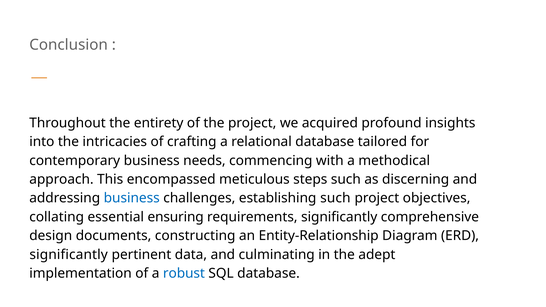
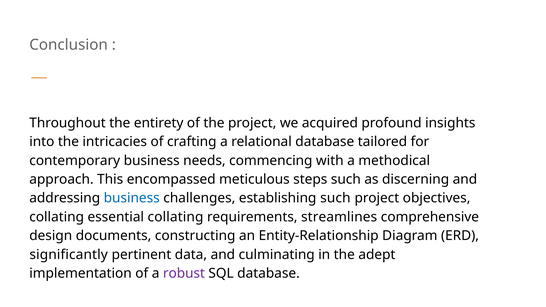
essential ensuring: ensuring -> collating
requirements significantly: significantly -> streamlines
robust colour: blue -> purple
